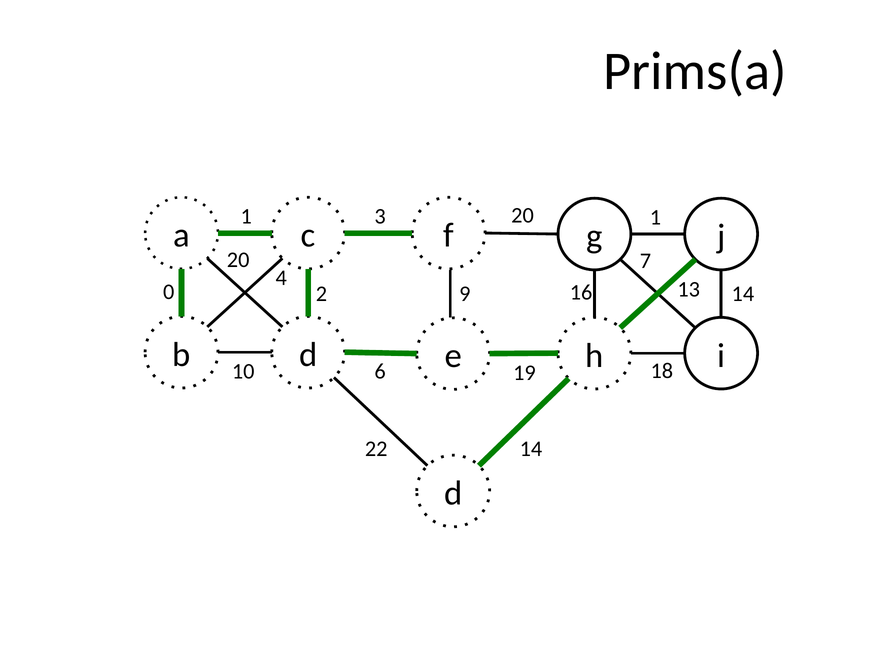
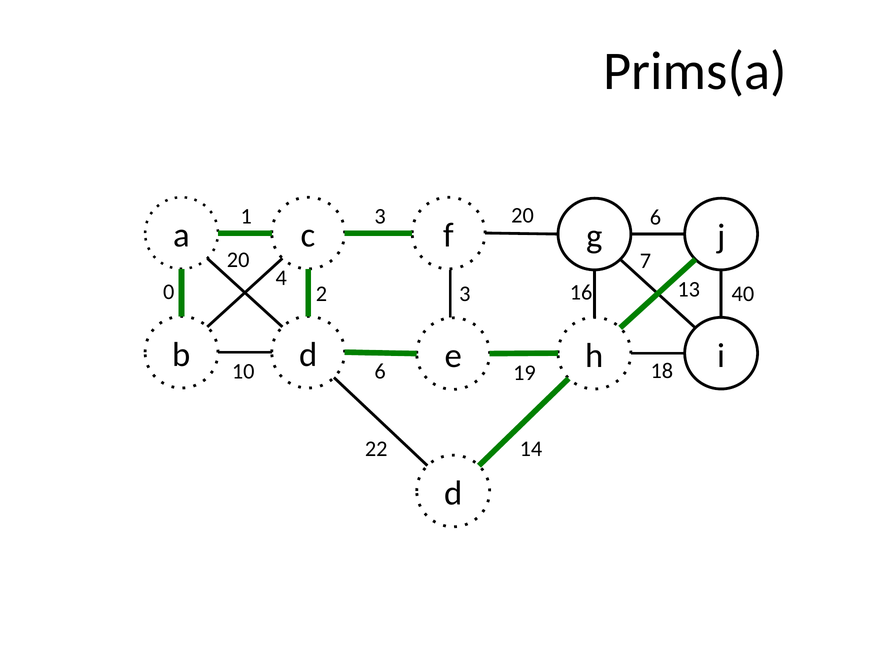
20 1: 1 -> 6
16 14: 14 -> 40
2 9: 9 -> 3
